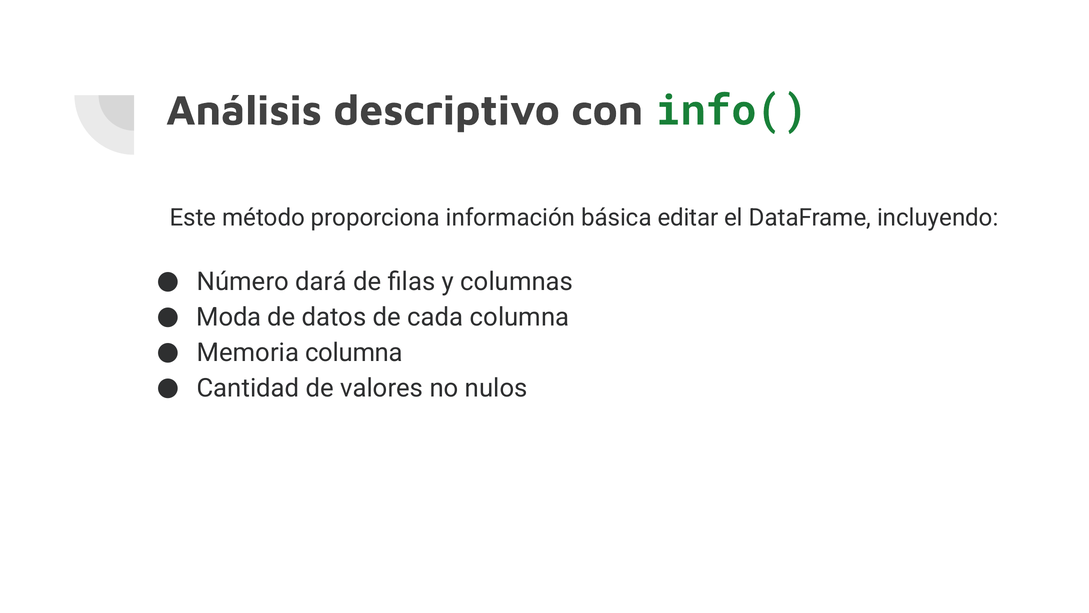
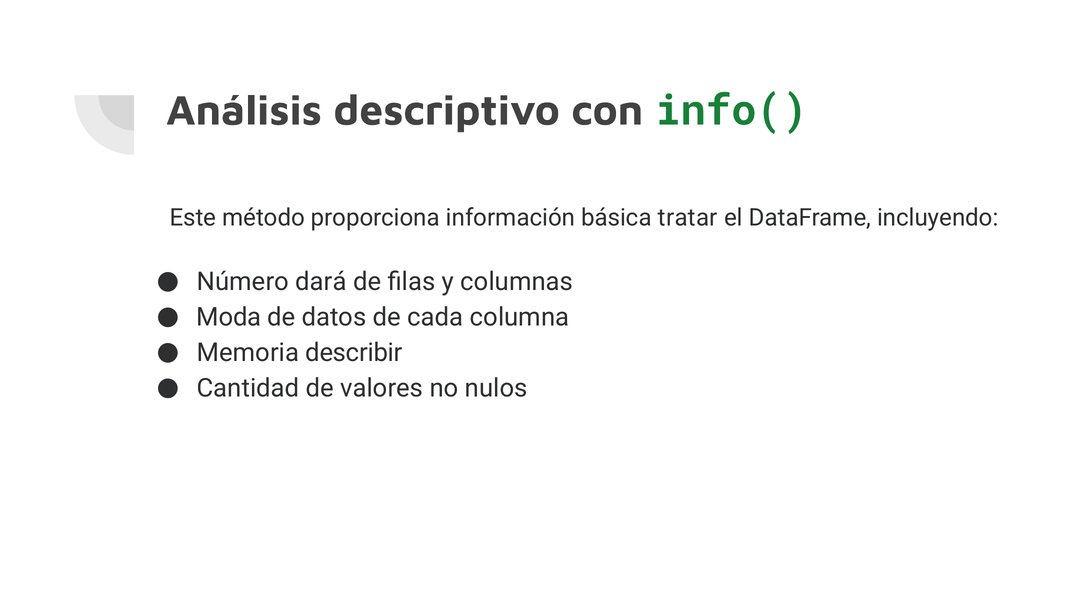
editar: editar -> tratar
Memoria columna: columna -> describir
